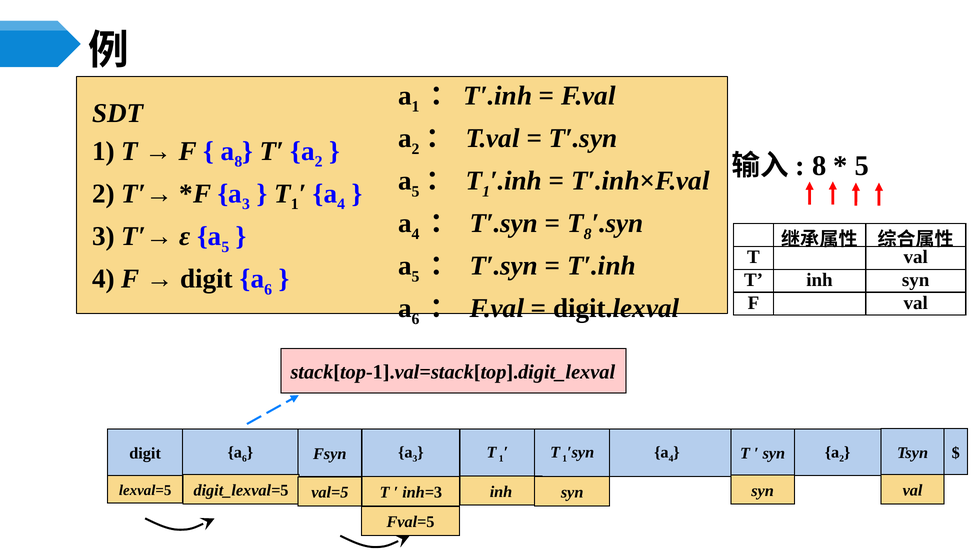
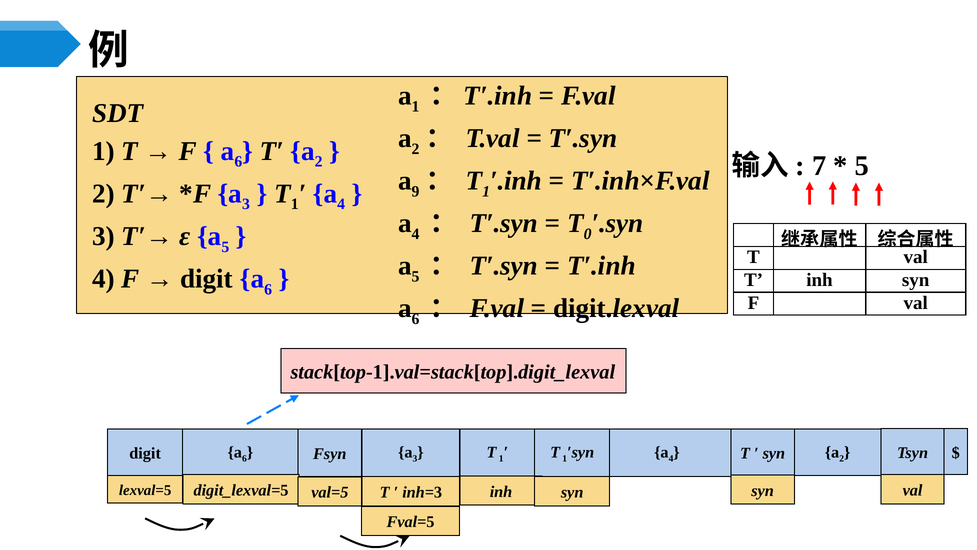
8 at (238, 162): 8 -> 6
8 at (819, 166): 8 -> 7
5 at (415, 191): 5 -> 9
T 8: 8 -> 0
